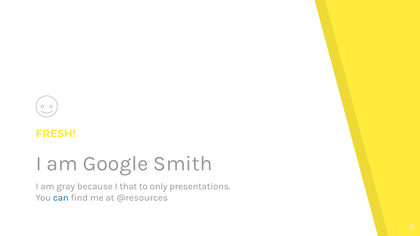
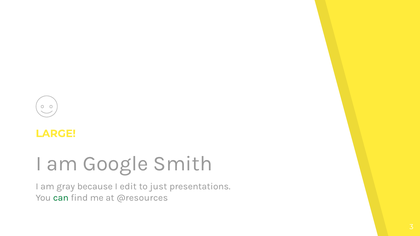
FRESH: FRESH -> LARGE
that: that -> edit
only: only -> just
can colour: blue -> green
